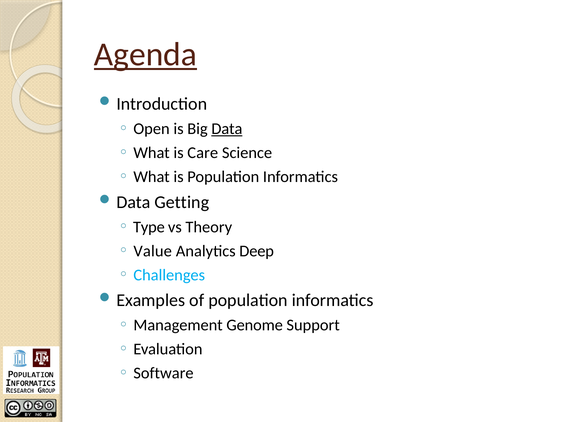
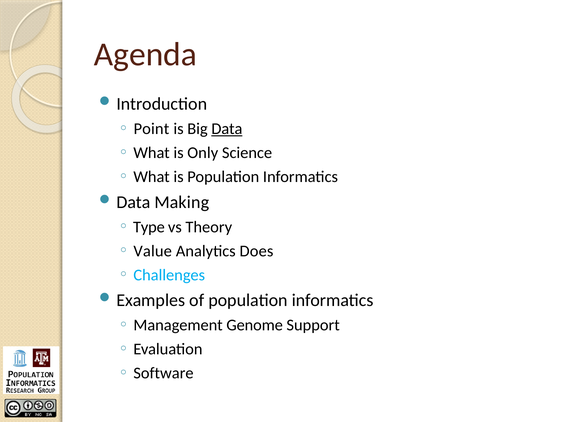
Agenda underline: present -> none
Open: Open -> Point
Care: Care -> Only
Getting: Getting -> Making
Deep: Deep -> Does
